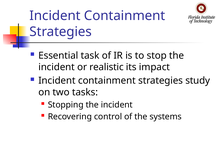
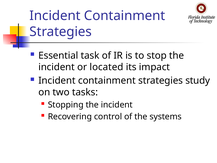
realistic: realistic -> located
